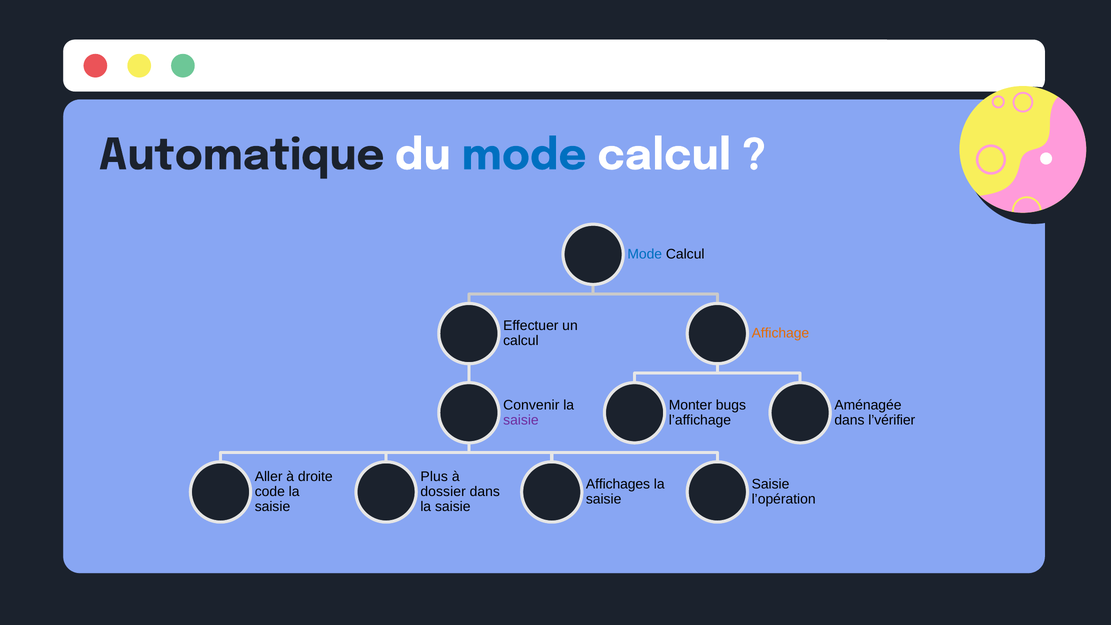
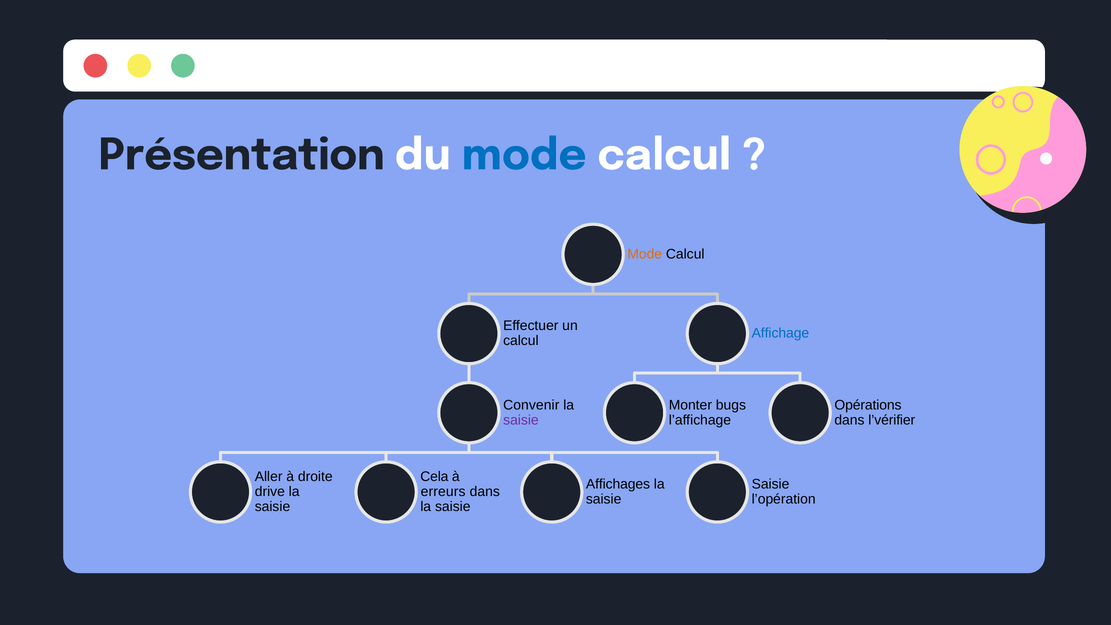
Automatique: Automatique -> Présentation
Mode at (645, 254) colour: blue -> orange
Affichage colour: orange -> blue
Aménagée: Aménagée -> Opérations
Plus: Plus -> Cela
code: code -> drive
dossier: dossier -> erreurs
